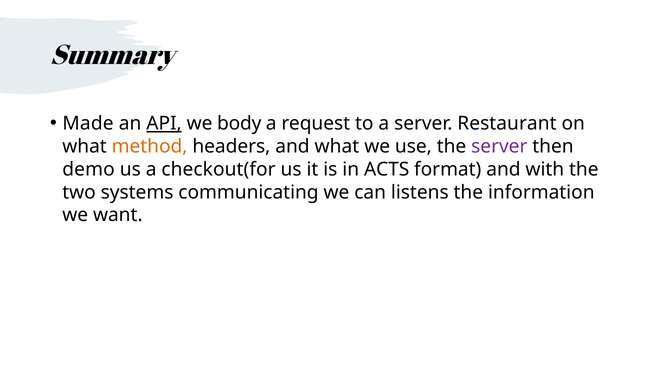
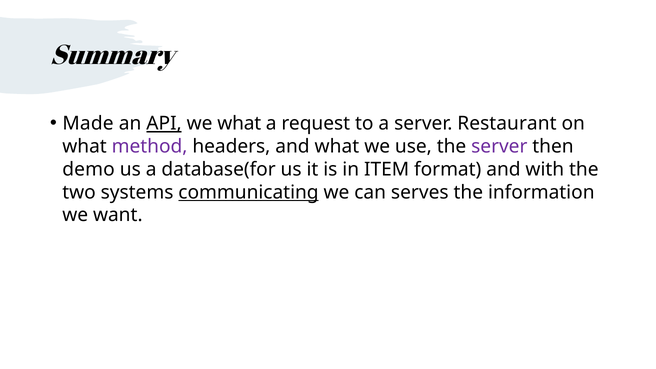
we body: body -> what
method colour: orange -> purple
checkout(for: checkout(for -> database(for
ACTS: ACTS -> ITEM
communicating underline: none -> present
listens: listens -> serves
